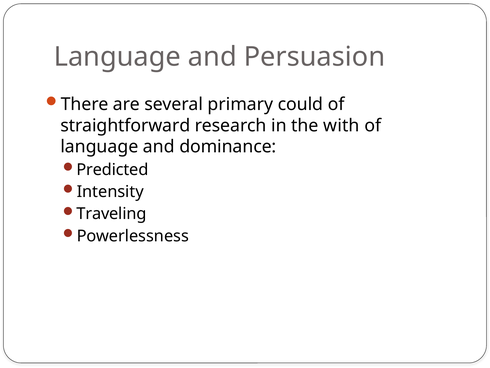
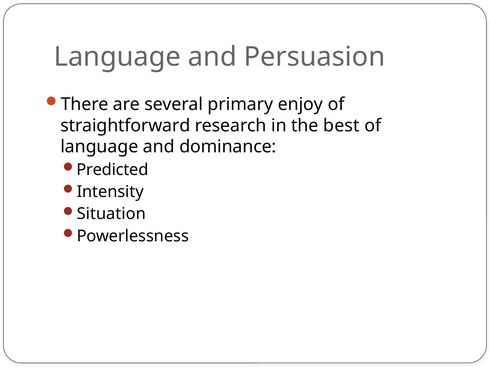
could: could -> enjoy
with: with -> best
Traveling: Traveling -> Situation
